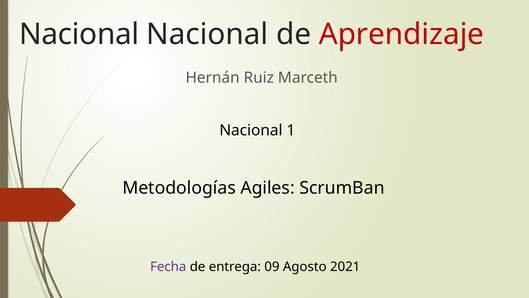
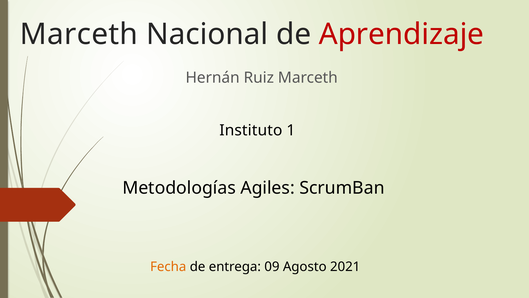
Nacional at (79, 34): Nacional -> Marceth
Nacional at (251, 130): Nacional -> Instituto
Fecha colour: purple -> orange
